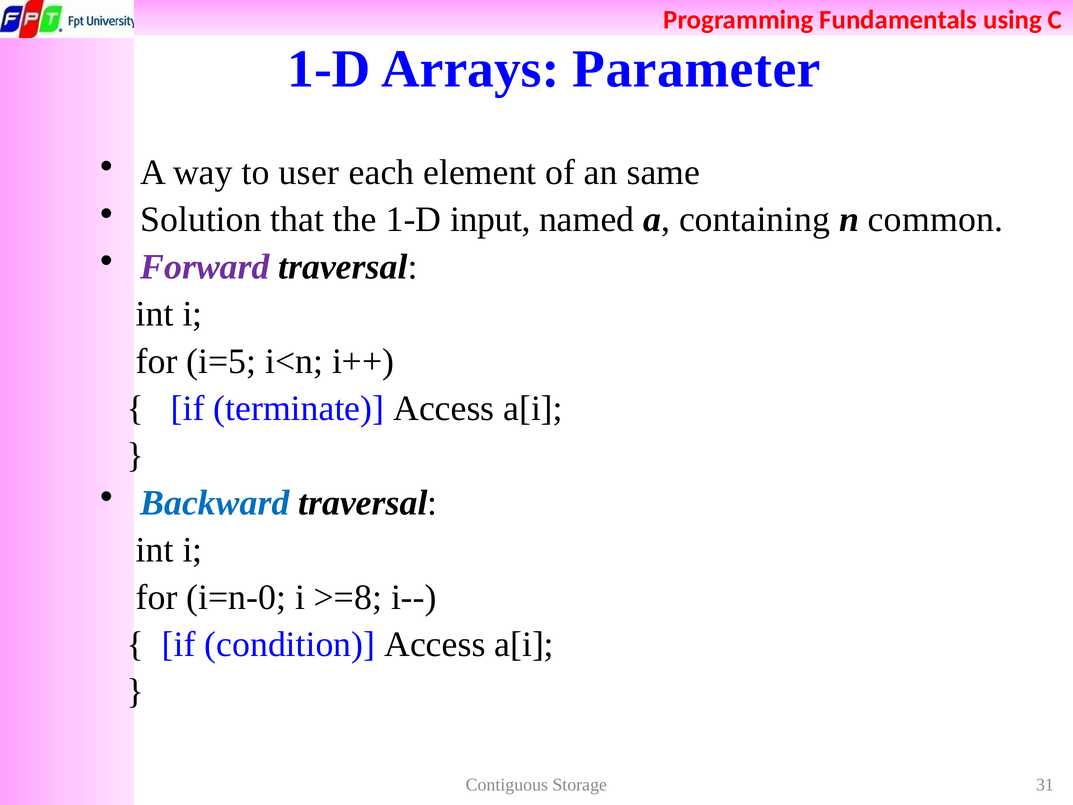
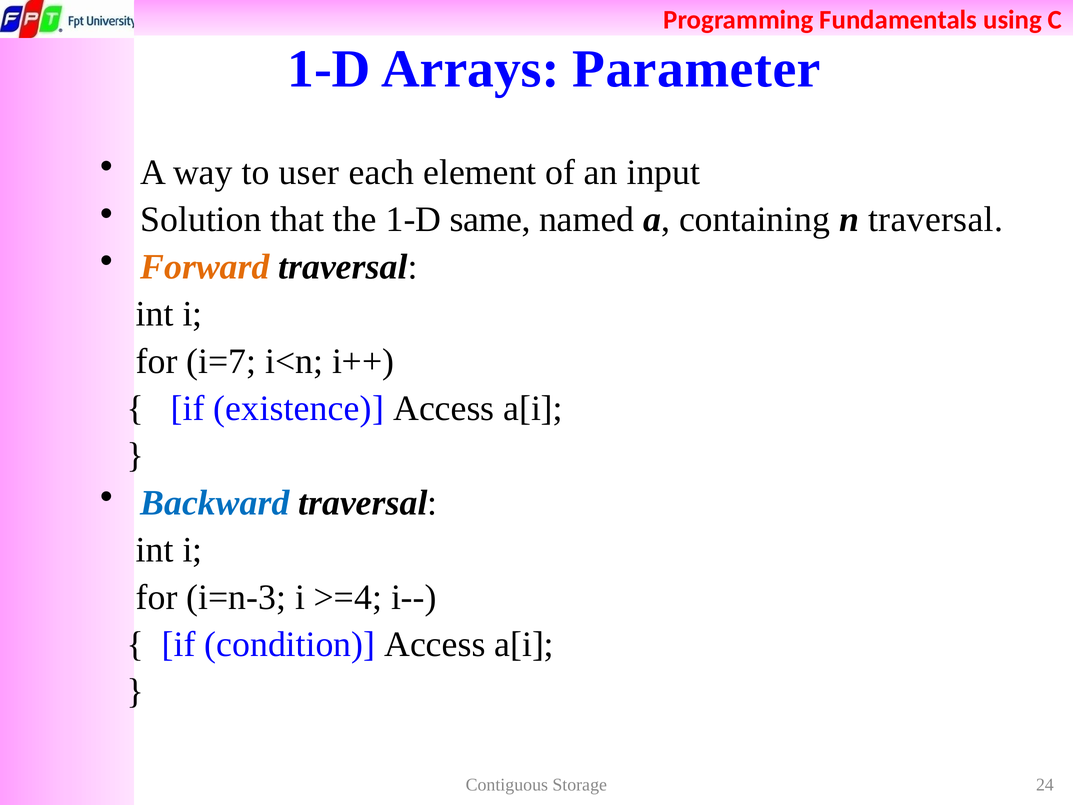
same: same -> input
input: input -> same
n common: common -> traversal
Forward colour: purple -> orange
i=5: i=5 -> i=7
terminate: terminate -> existence
i=n-0: i=n-0 -> i=n-3
>=8: >=8 -> >=4
31: 31 -> 24
